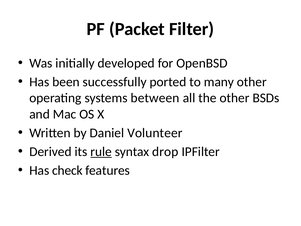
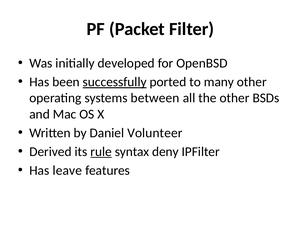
successfully underline: none -> present
drop: drop -> deny
check: check -> leave
